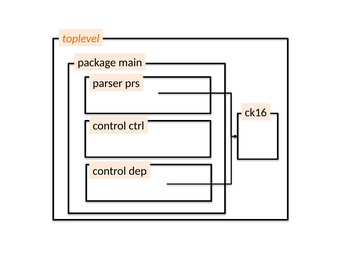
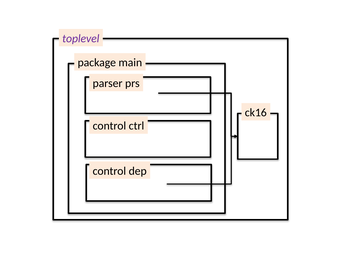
toplevel colour: orange -> purple
